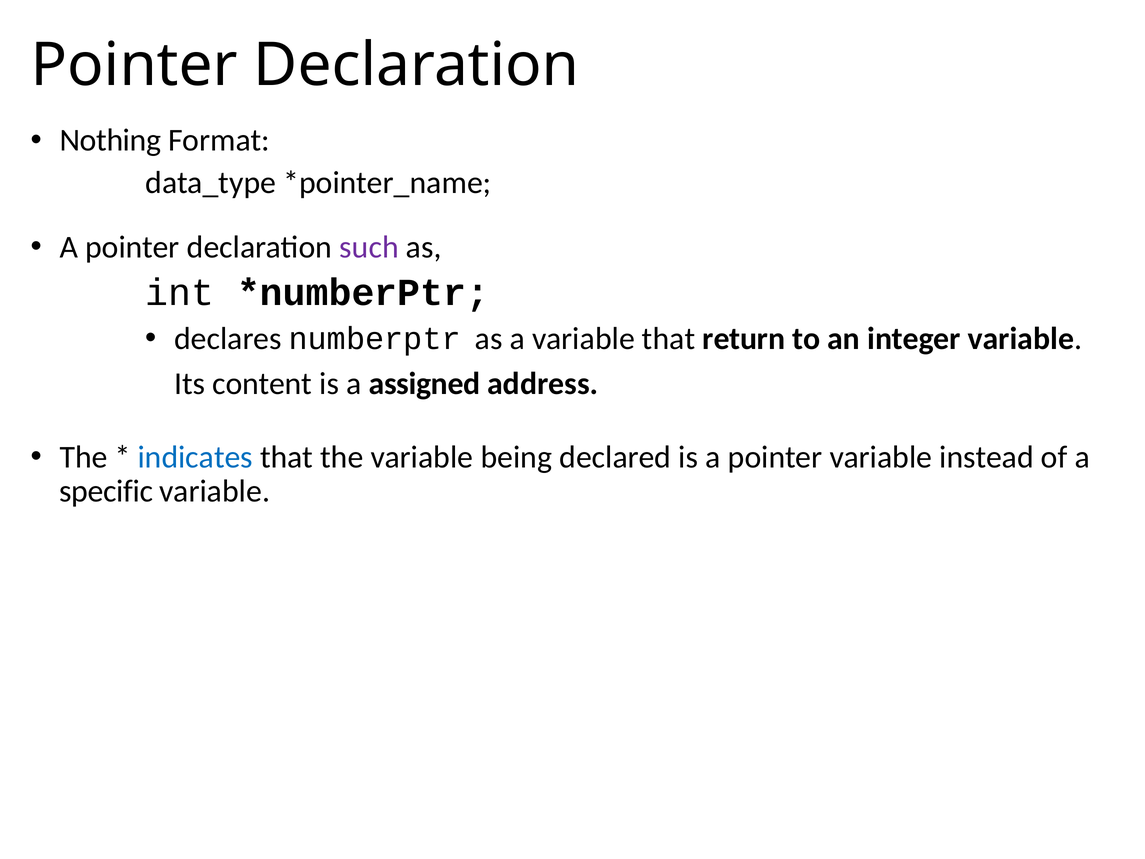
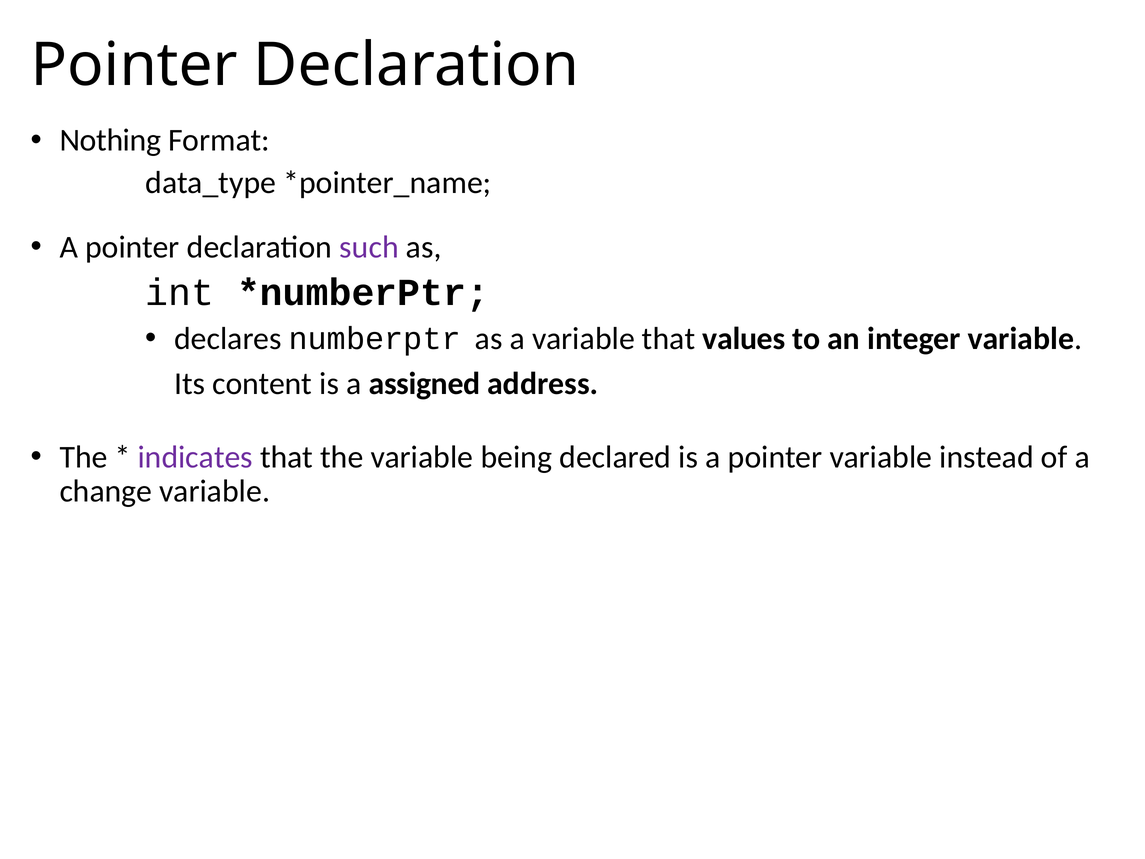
return: return -> values
indicates colour: blue -> purple
specific: specific -> change
